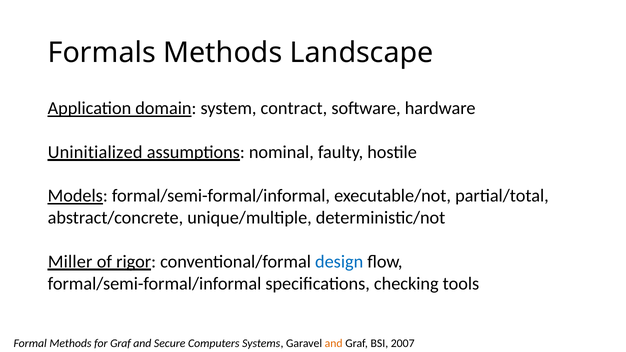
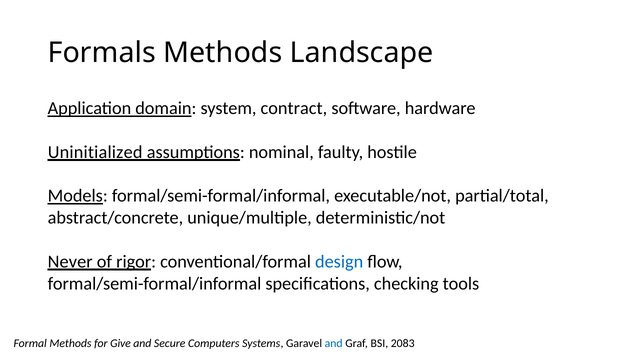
Miller: Miller -> Never
for Graf: Graf -> Give
and at (334, 343) colour: orange -> blue
2007: 2007 -> 2083
